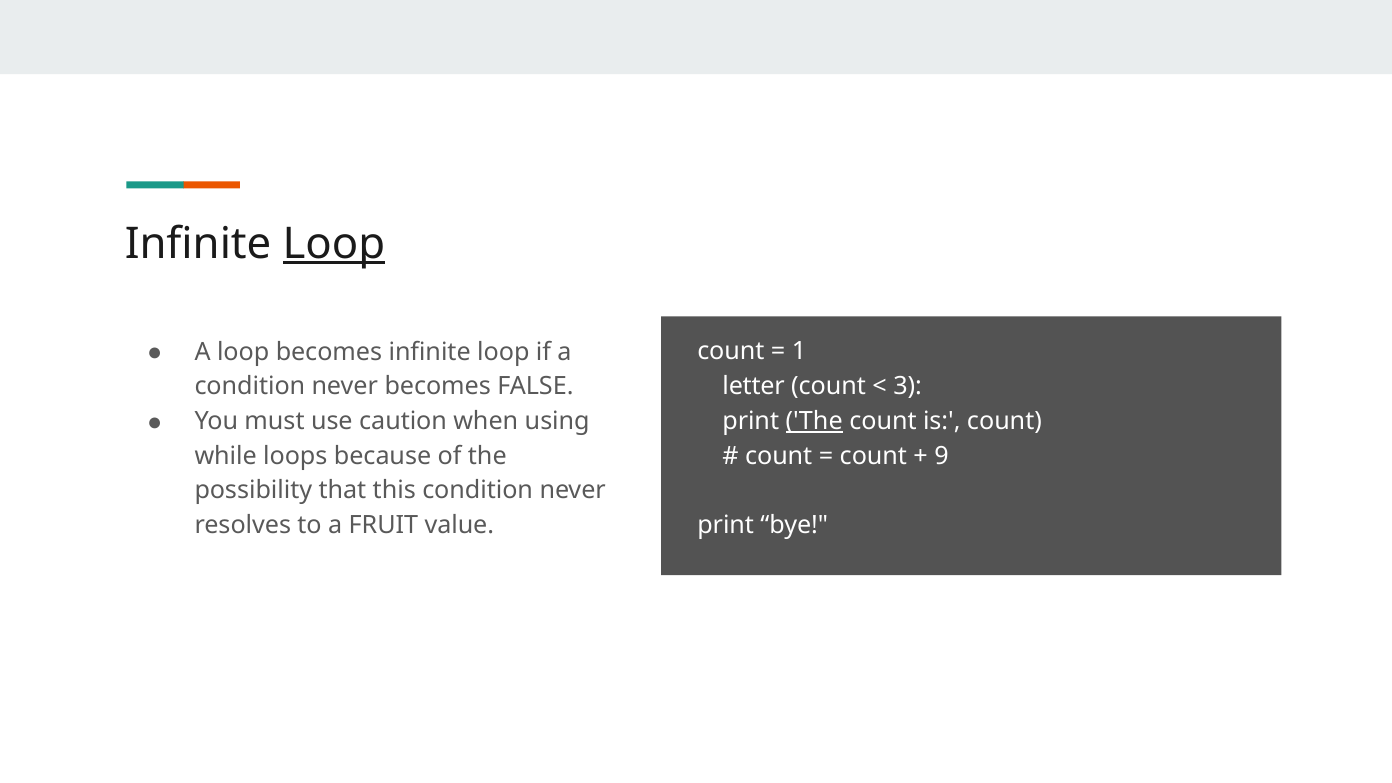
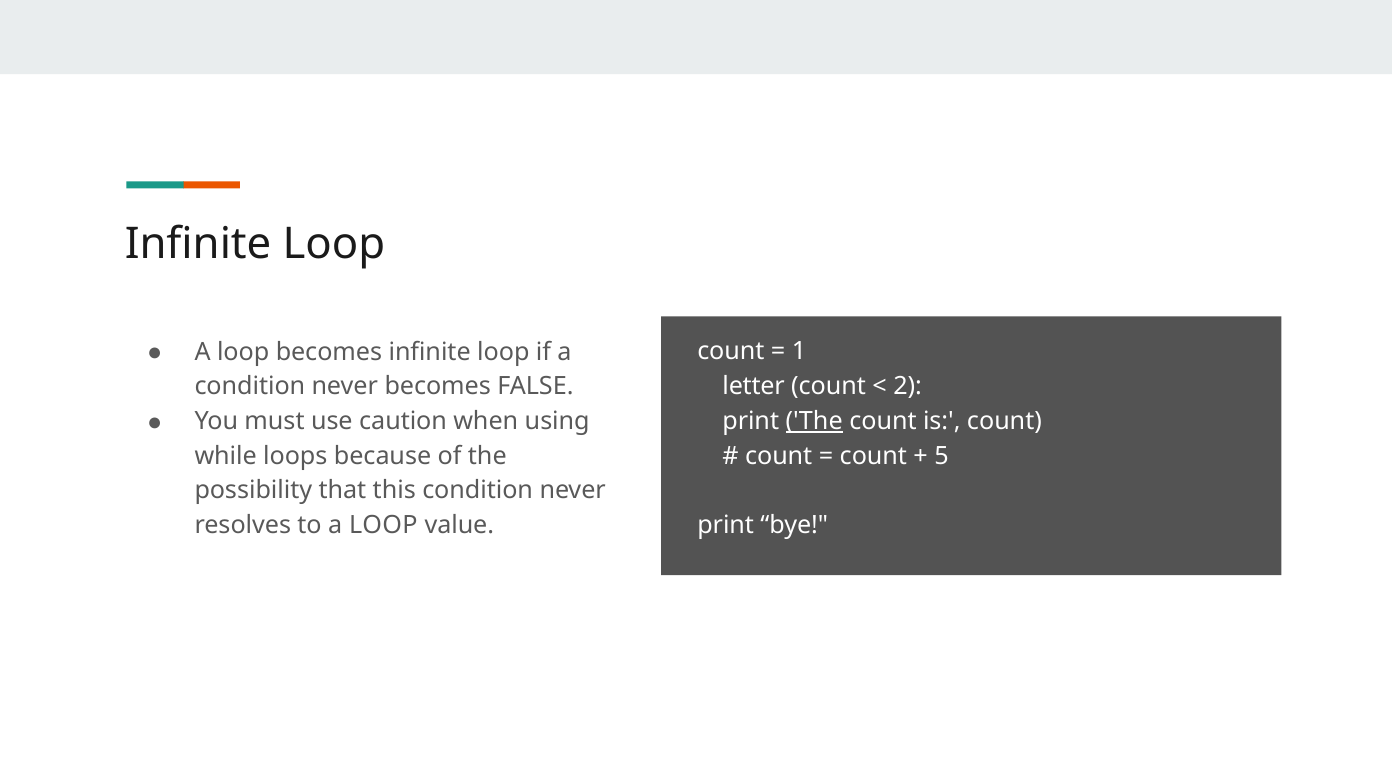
Loop at (334, 244) underline: present -> none
3: 3 -> 2
9: 9 -> 5
to a FRUIT: FRUIT -> LOOP
